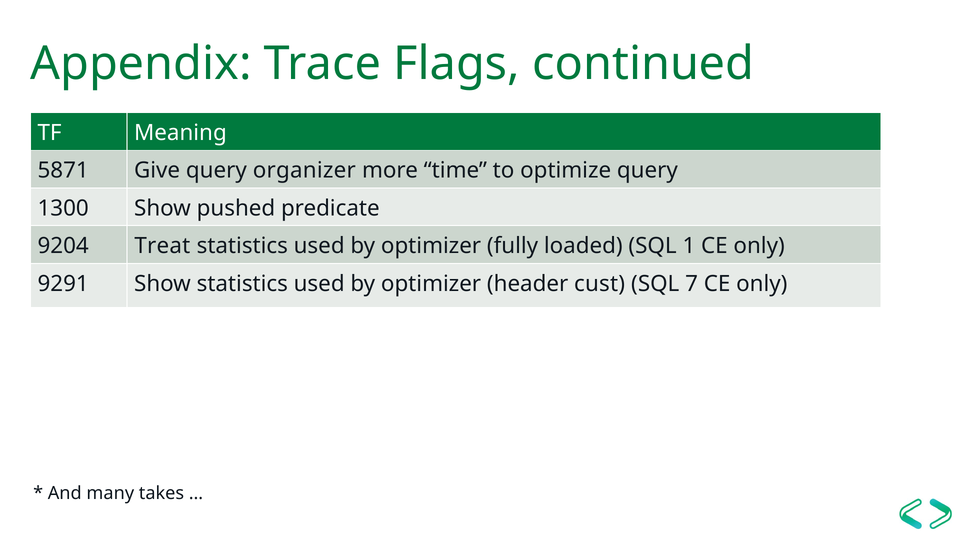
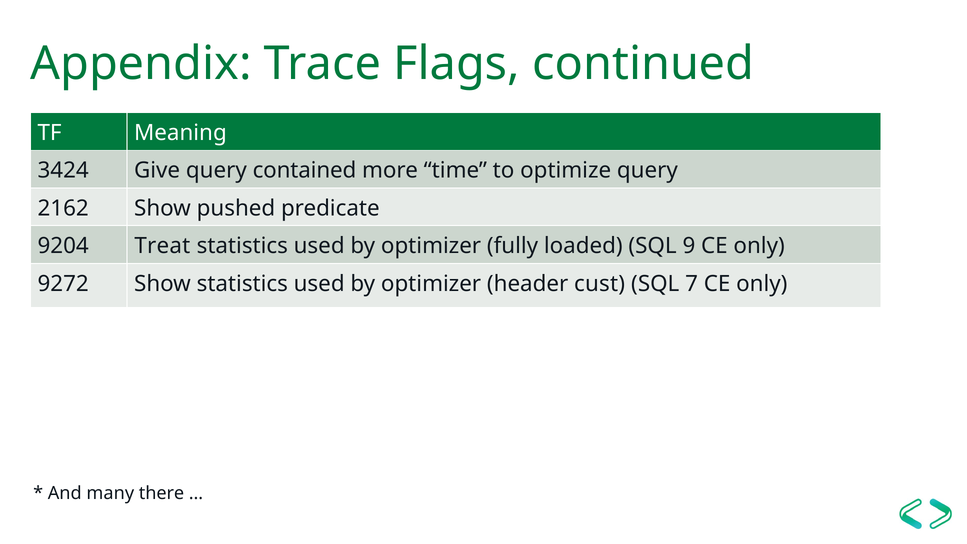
5871: 5871 -> 3424
organizer: organizer -> contained
1300: 1300 -> 2162
1: 1 -> 9
9291: 9291 -> 9272
takes: takes -> there
